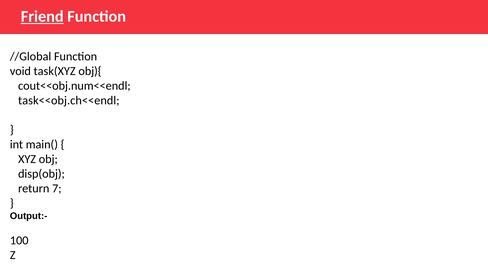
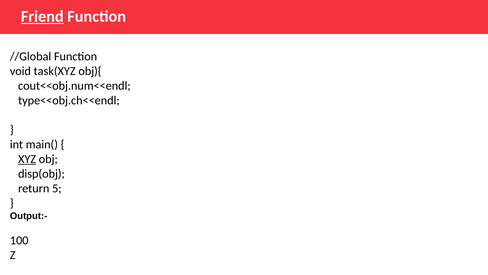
task<<obj.ch<<endl: task<<obj.ch<<endl -> type<<obj.ch<<endl
XYZ underline: none -> present
7: 7 -> 5
